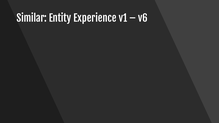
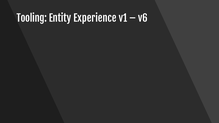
Similar: Similar -> Tooling
